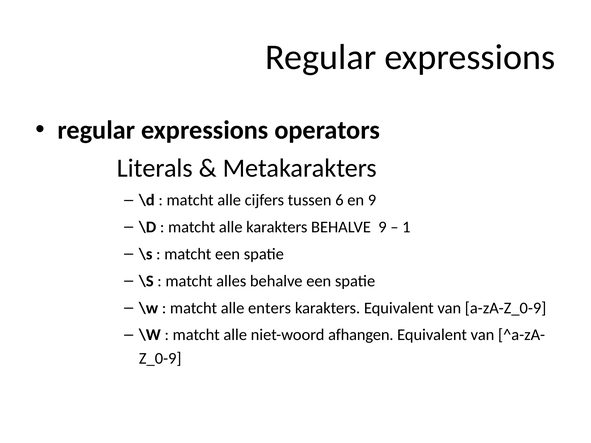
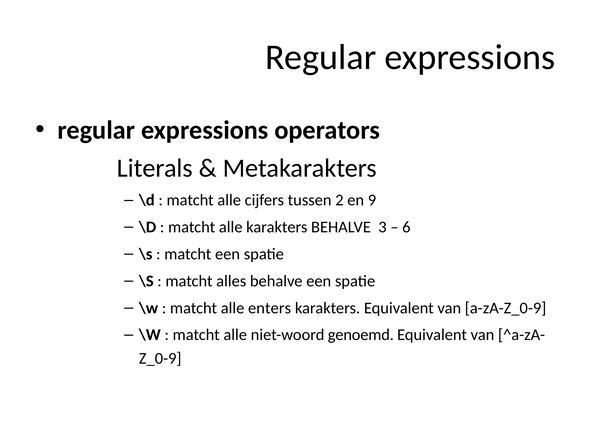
6: 6 -> 2
BEHALVE 9: 9 -> 3
1: 1 -> 6
afhangen: afhangen -> genoemd
